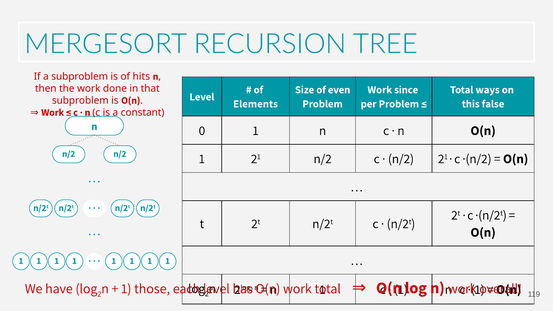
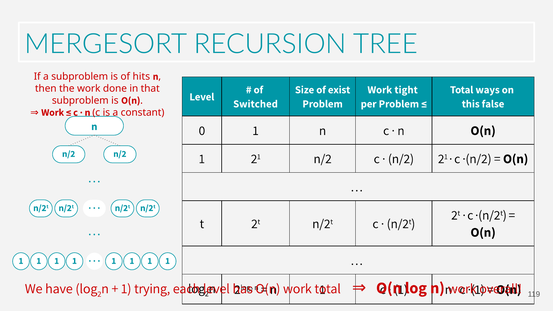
even: even -> exist
since: since -> tight
Elements: Elements -> Switched
those: those -> trying
